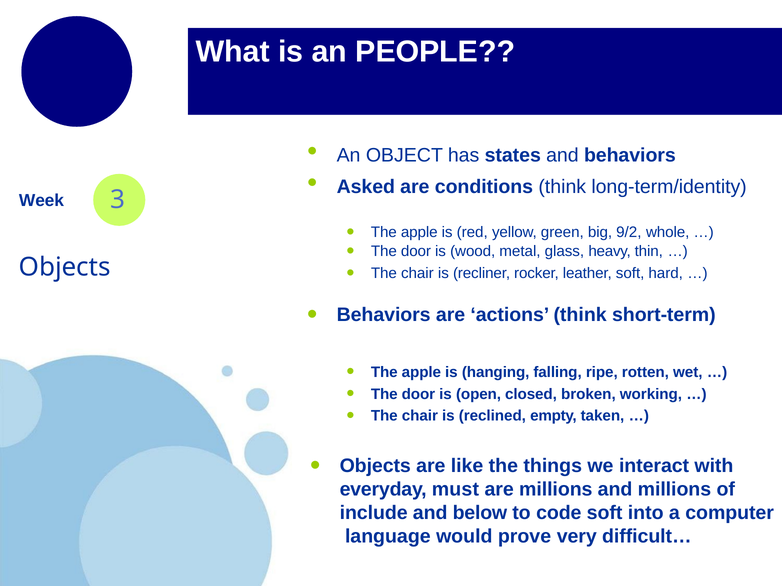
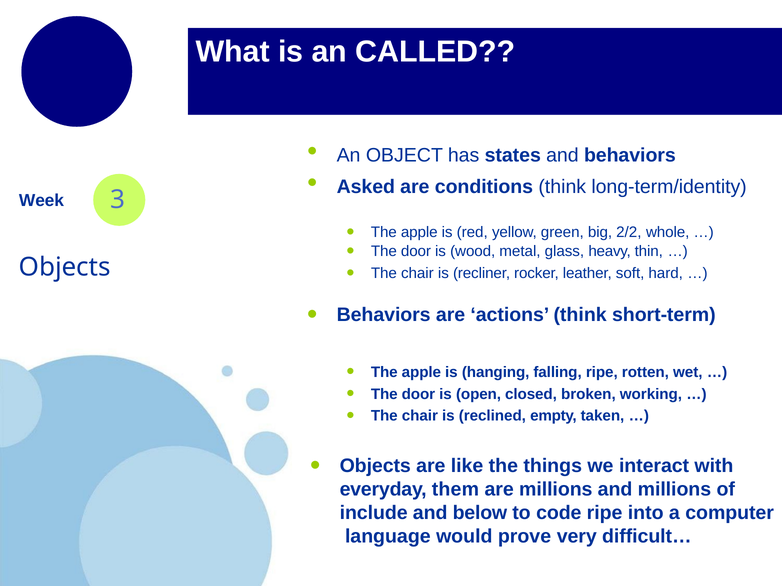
PEOPLE: PEOPLE -> CALLED
9/2: 9/2 -> 2/2
must: must -> them
code soft: soft -> ripe
